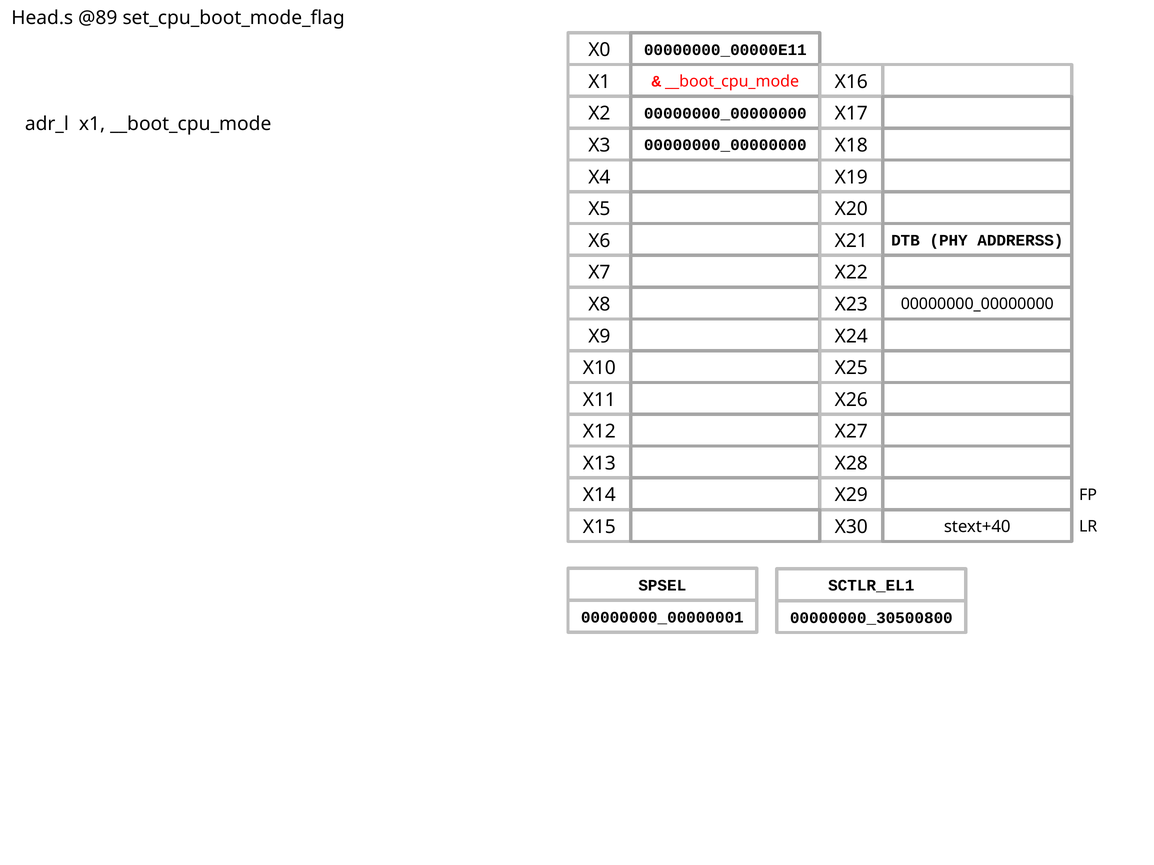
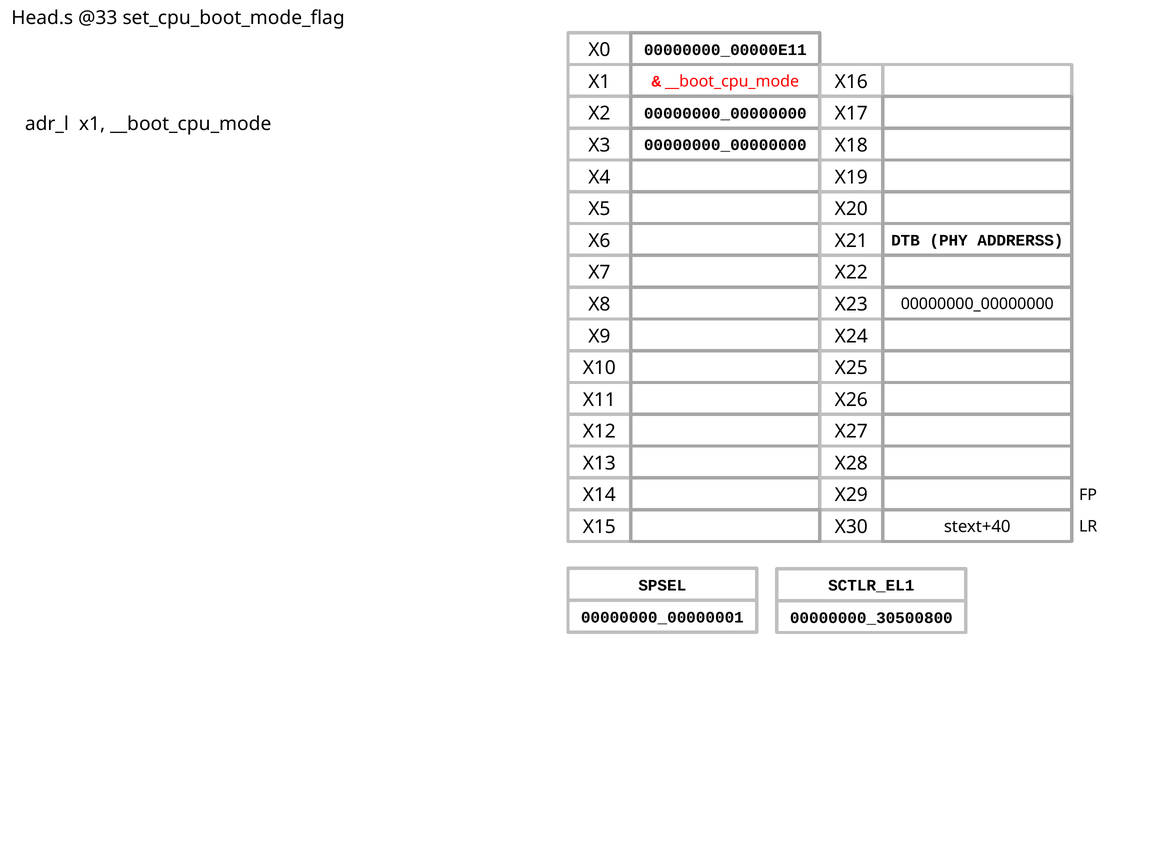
@89: @89 -> @33
